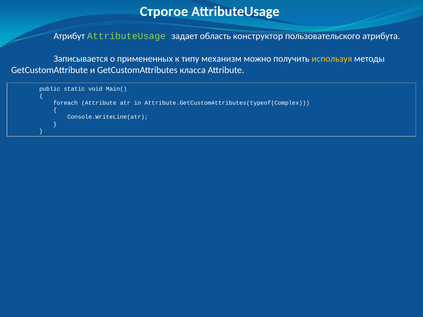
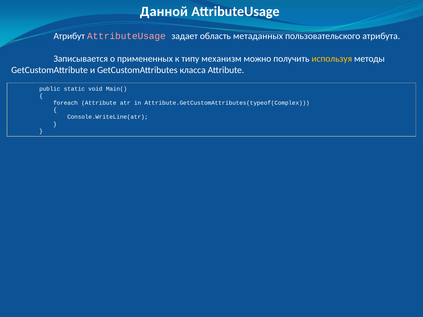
Строгое: Строгое -> Данной
AttributeUsage at (126, 36) colour: light green -> pink
конструктор: конструктор -> метаданных
